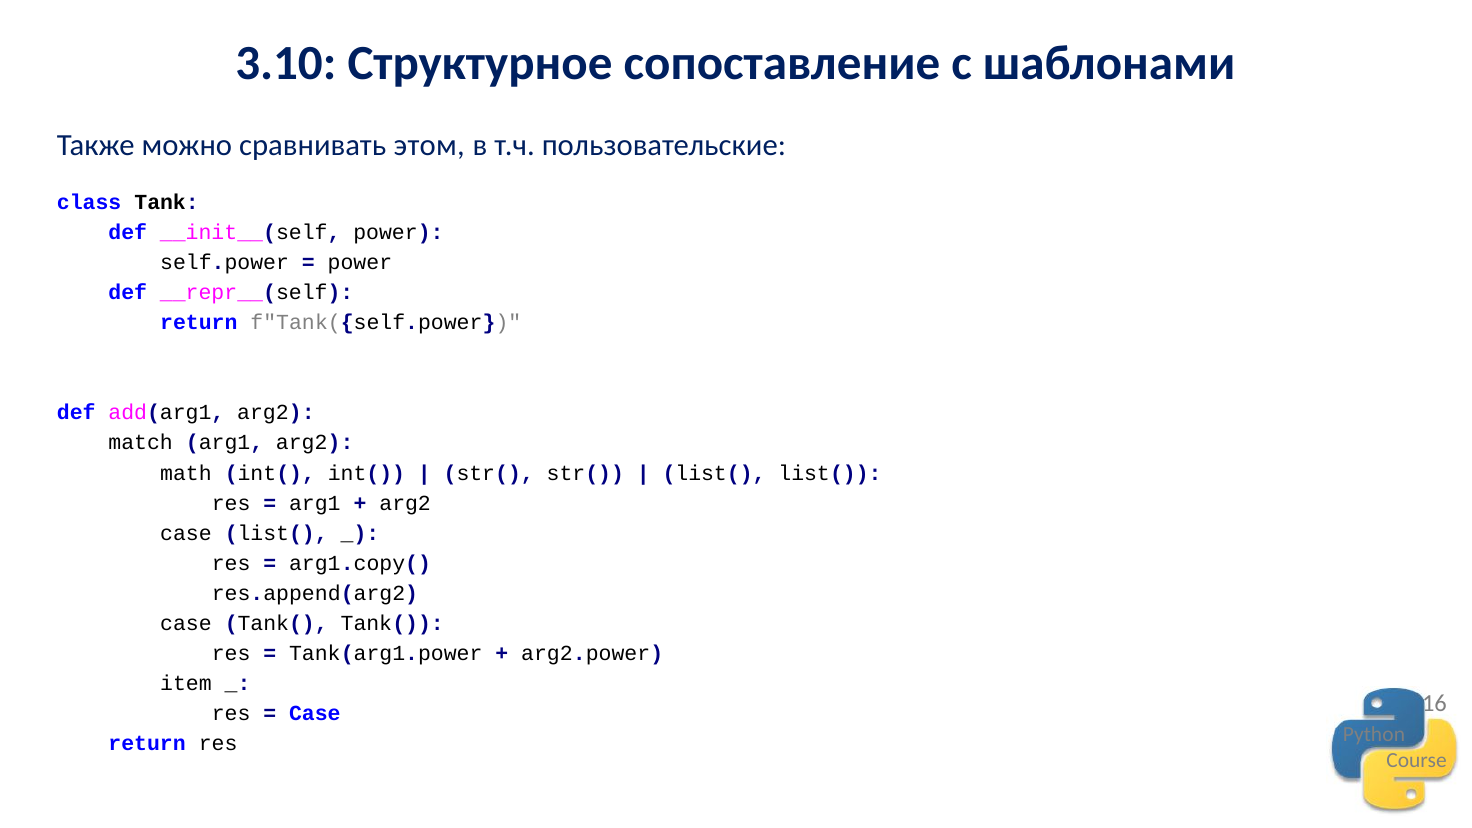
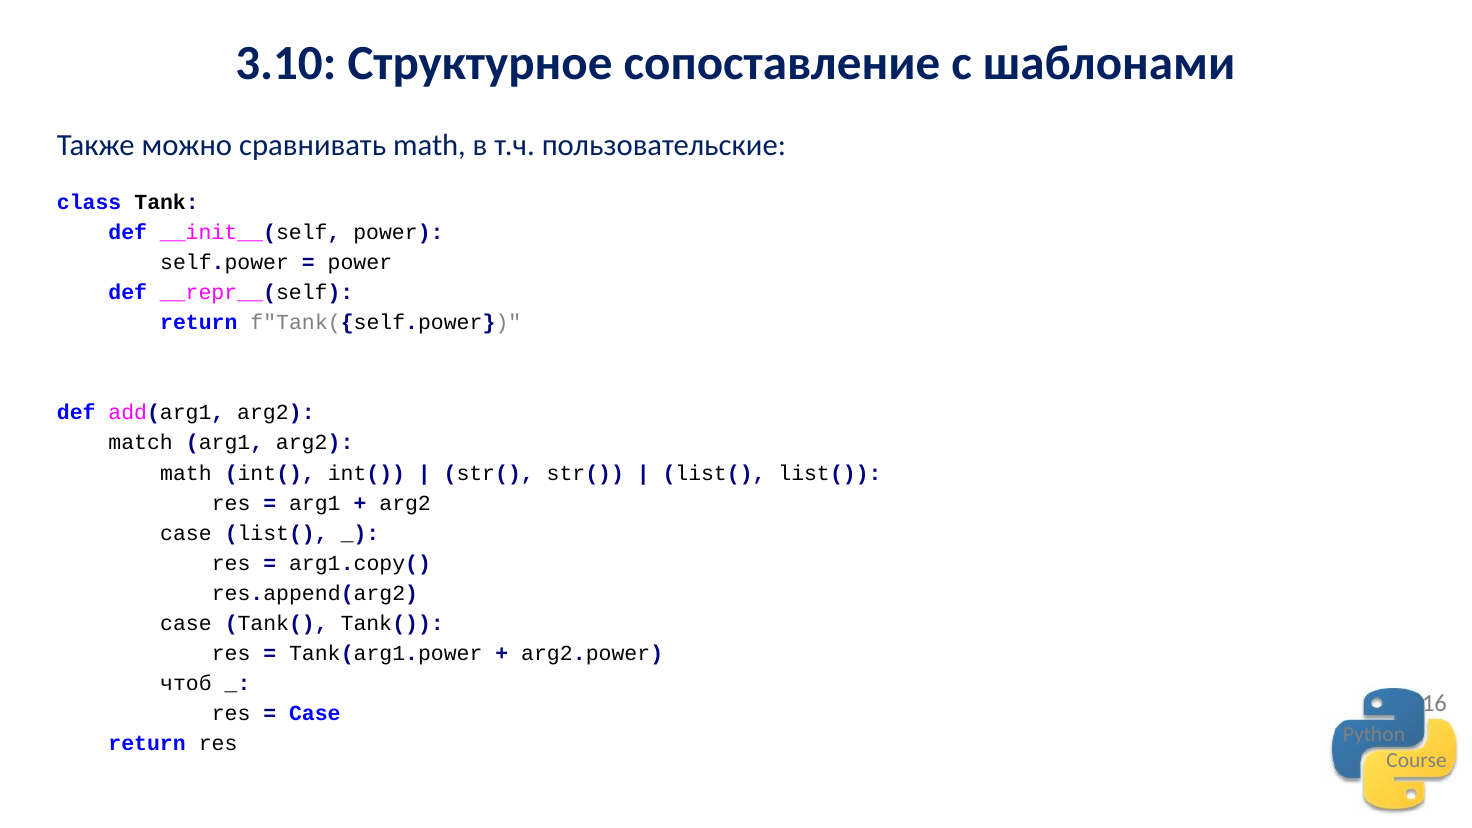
сравнивать этом: этом -> math
item: item -> чтоб
